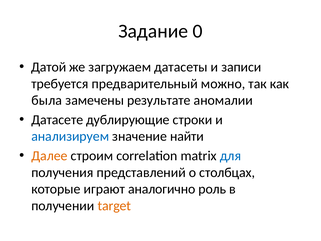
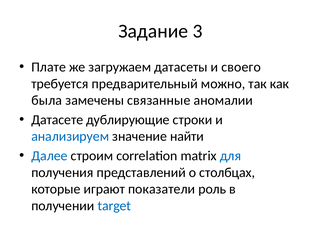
0: 0 -> 3
Датой: Датой -> Плате
записи: записи -> своего
результате: результате -> связанные
Далее colour: orange -> blue
аналогично: аналогично -> показатели
target colour: orange -> blue
